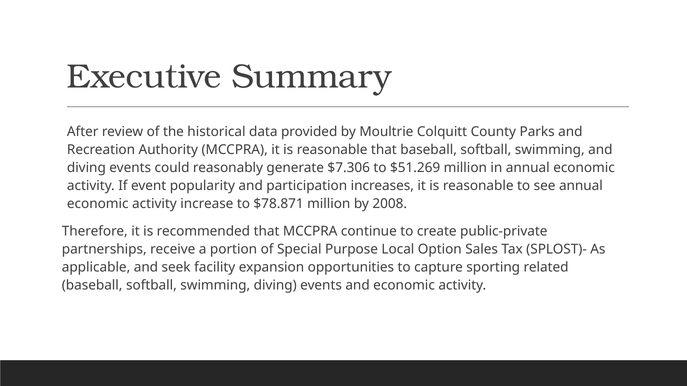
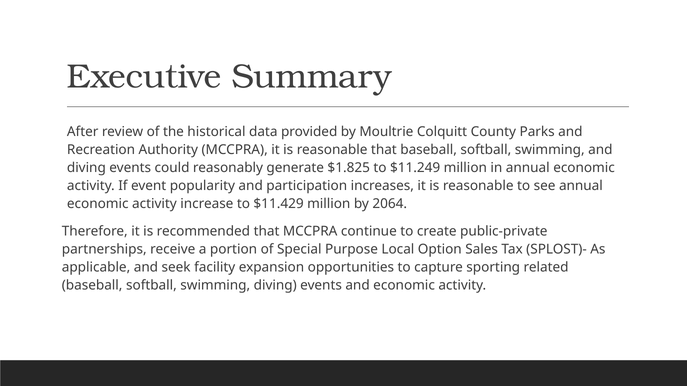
$7.306: $7.306 -> $1.825
$51.269: $51.269 -> $11.249
$78.871: $78.871 -> $11.429
2008: 2008 -> 2064
